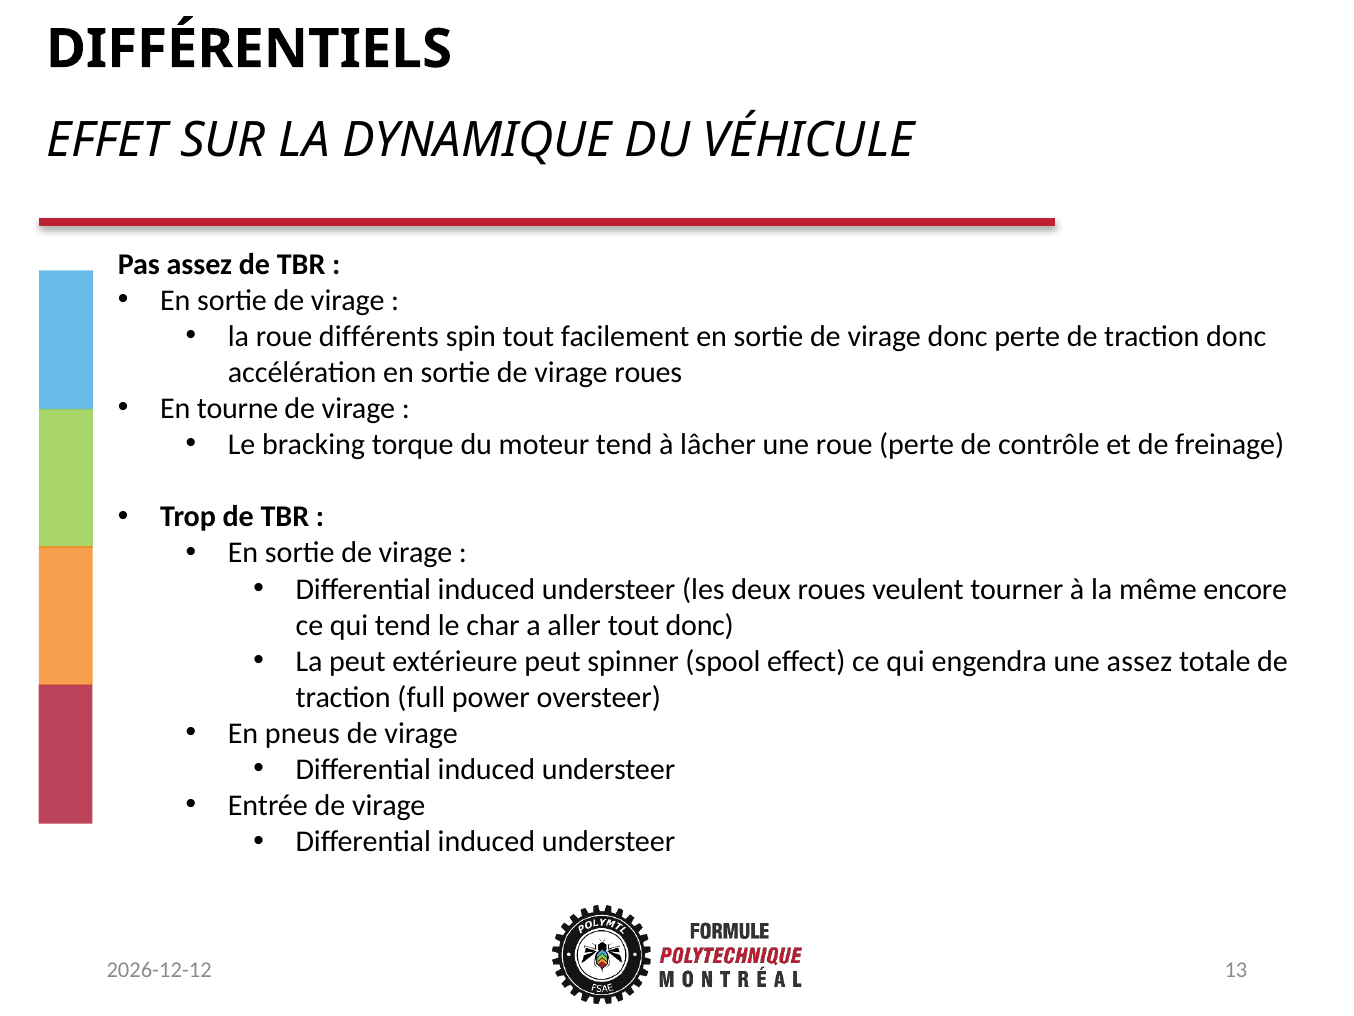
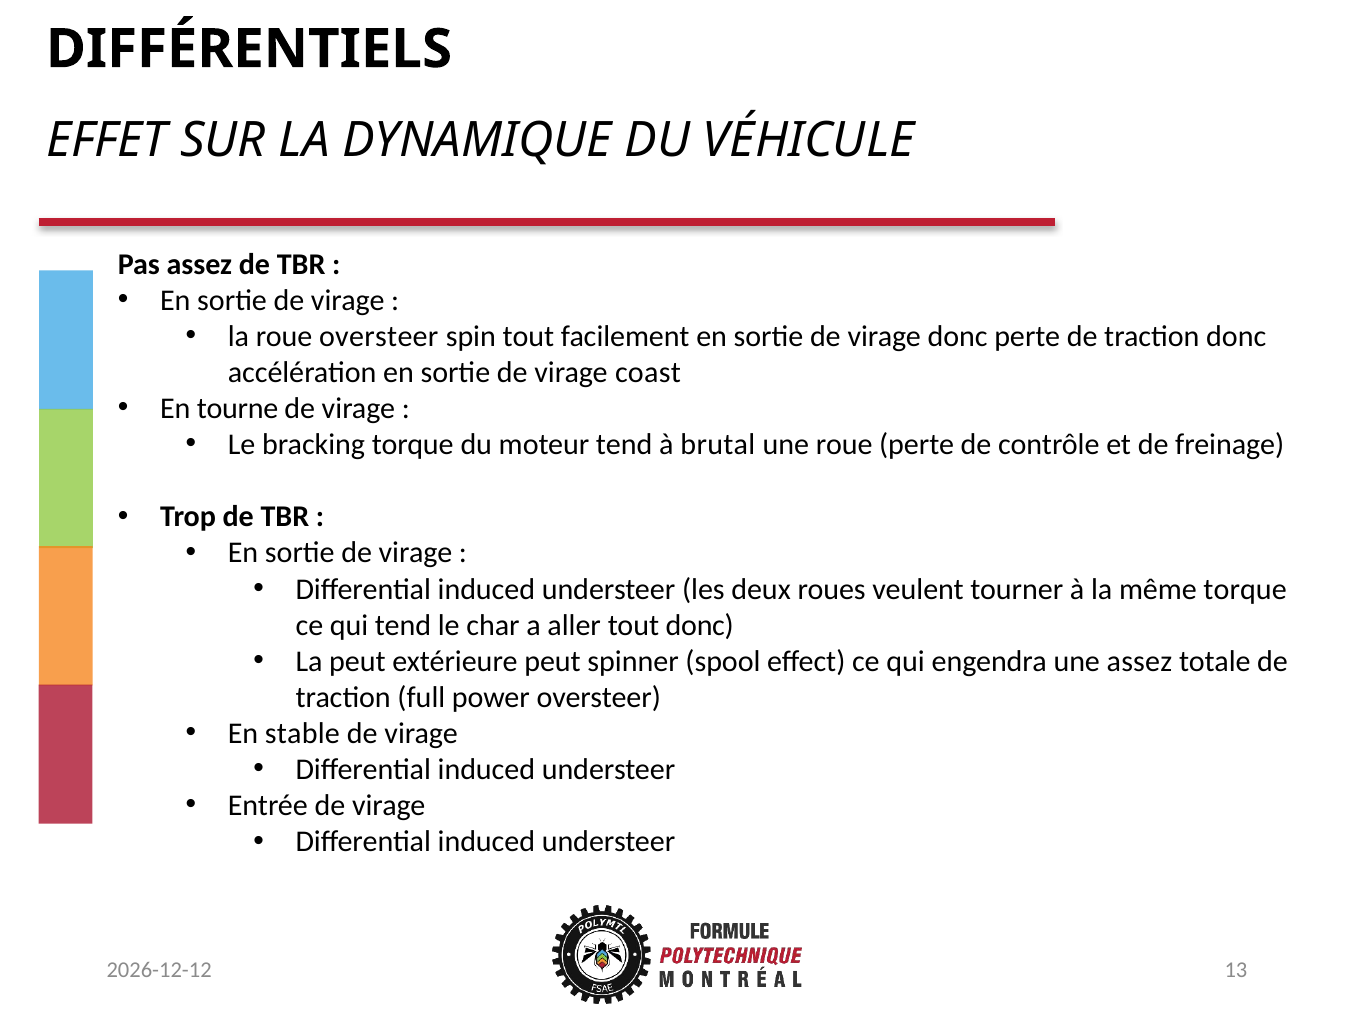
roue différents: différents -> oversteer
virage roues: roues -> coast
lâcher: lâcher -> brutal
même encore: encore -> torque
pneus: pneus -> stable
